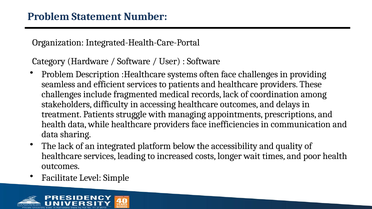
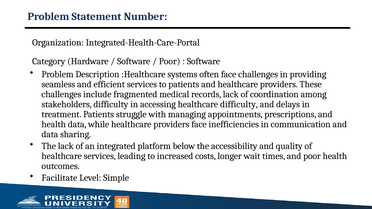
User at (170, 61): User -> Poor
healthcare outcomes: outcomes -> difficulty
